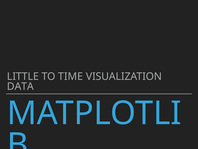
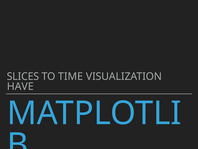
LITTLE: LITTLE -> SLICES
DATA: DATA -> HAVE
